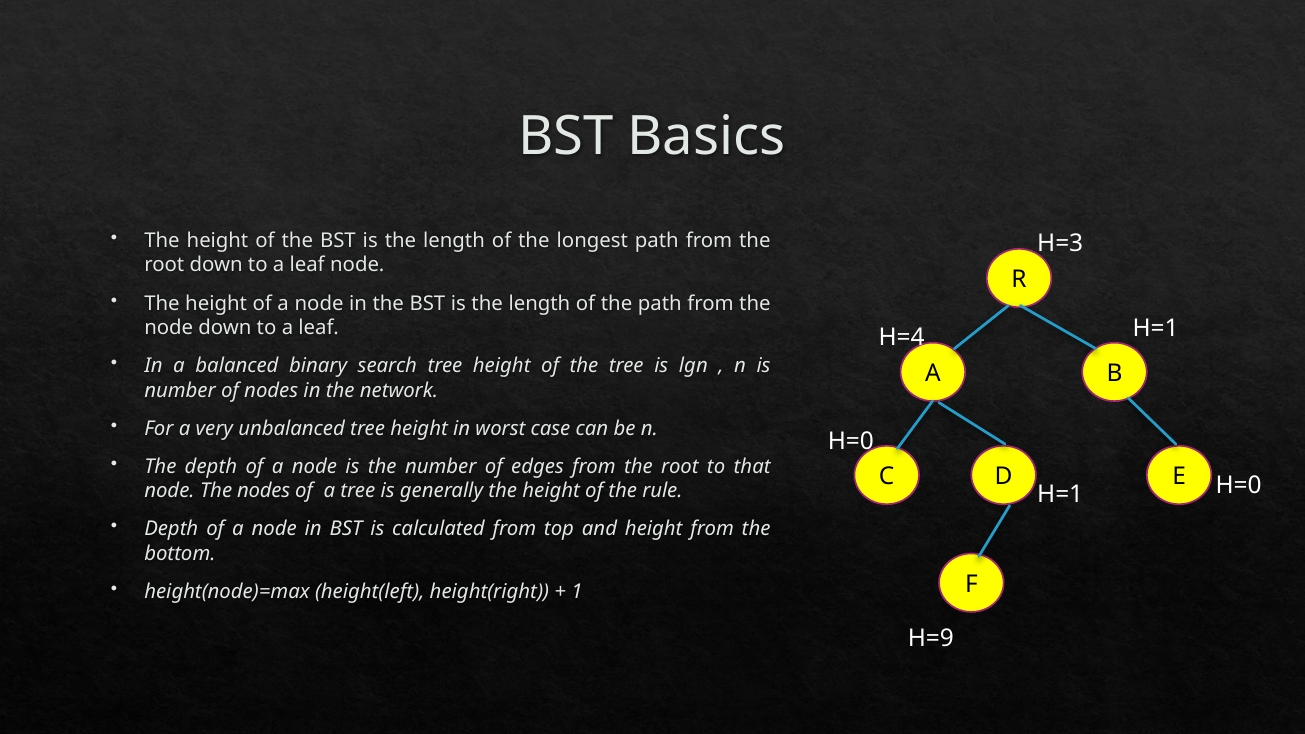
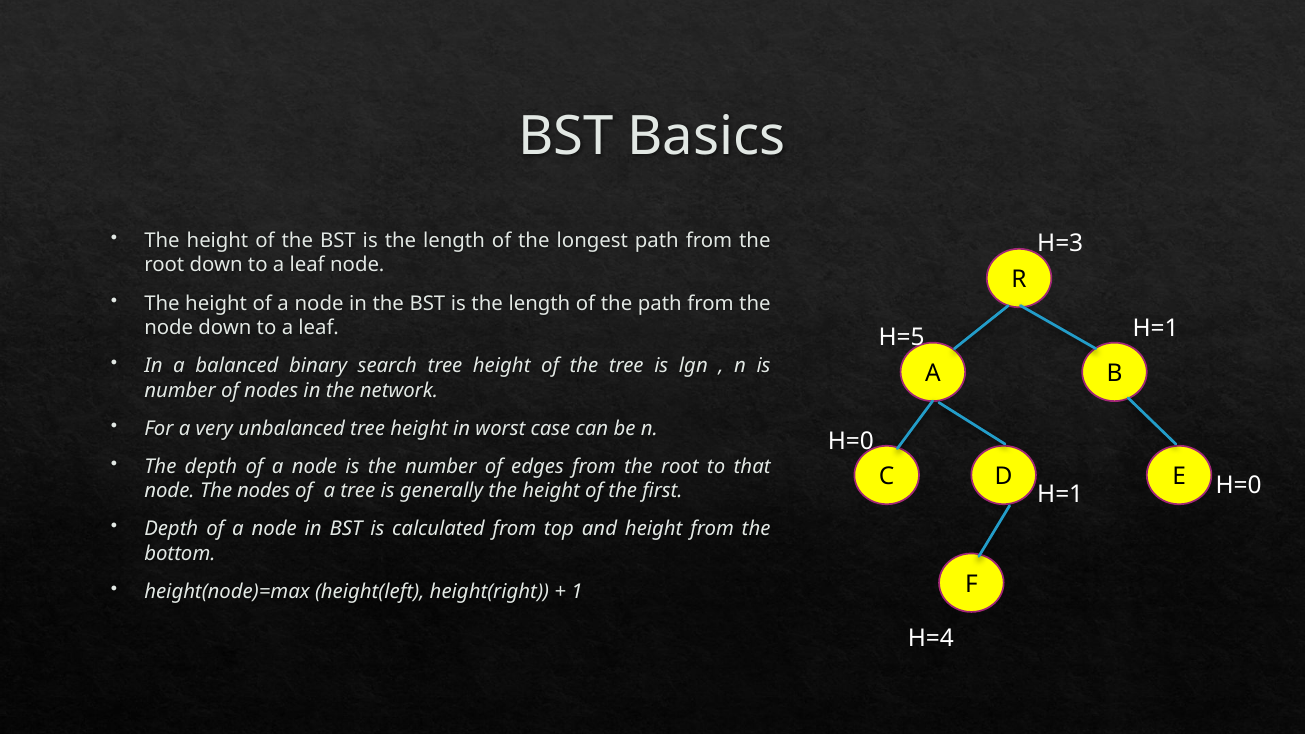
H=4: H=4 -> H=5
rule: rule -> first
H=9: H=9 -> H=4
